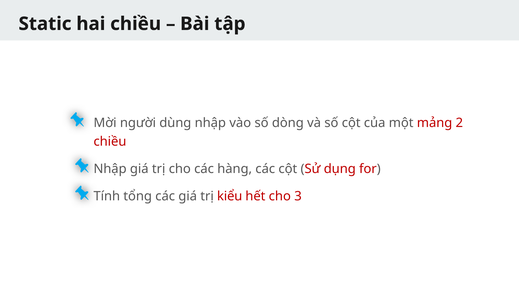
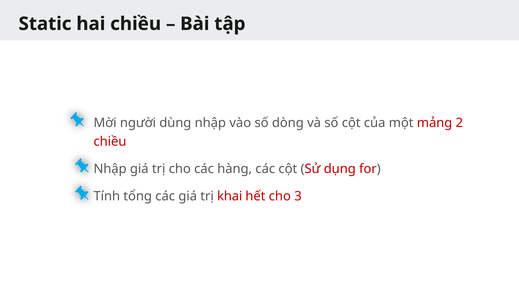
kiểu: kiểu -> khai
